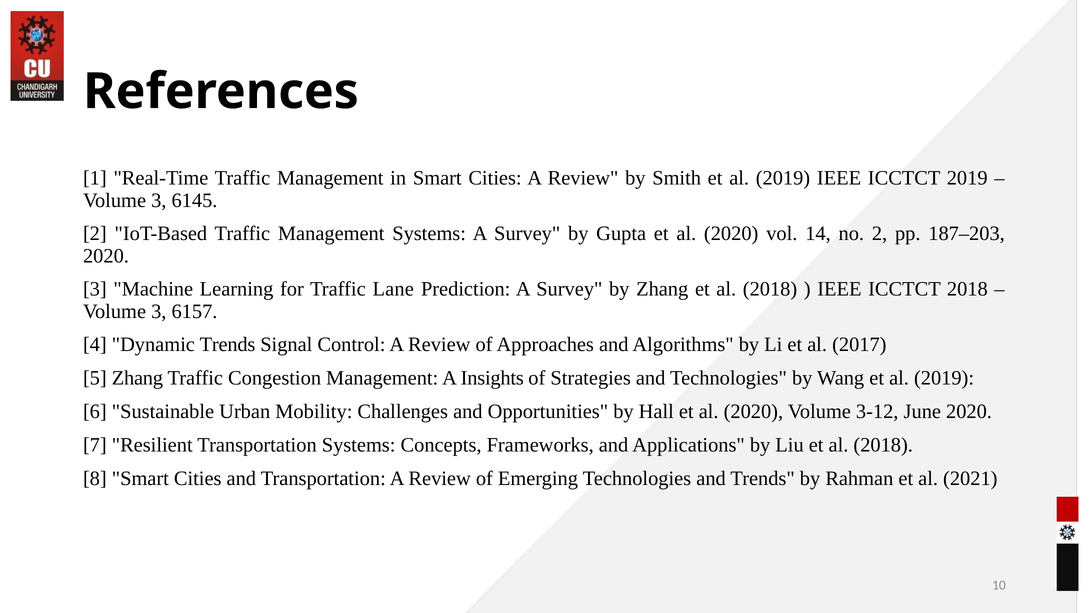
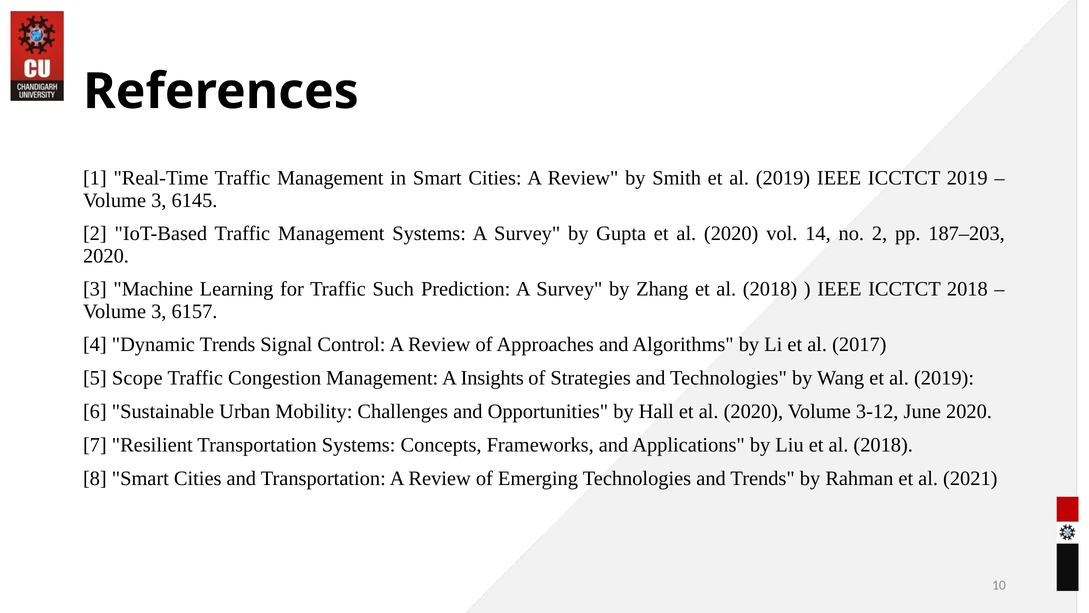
Lane: Lane -> Such
5 Zhang: Zhang -> Scope
